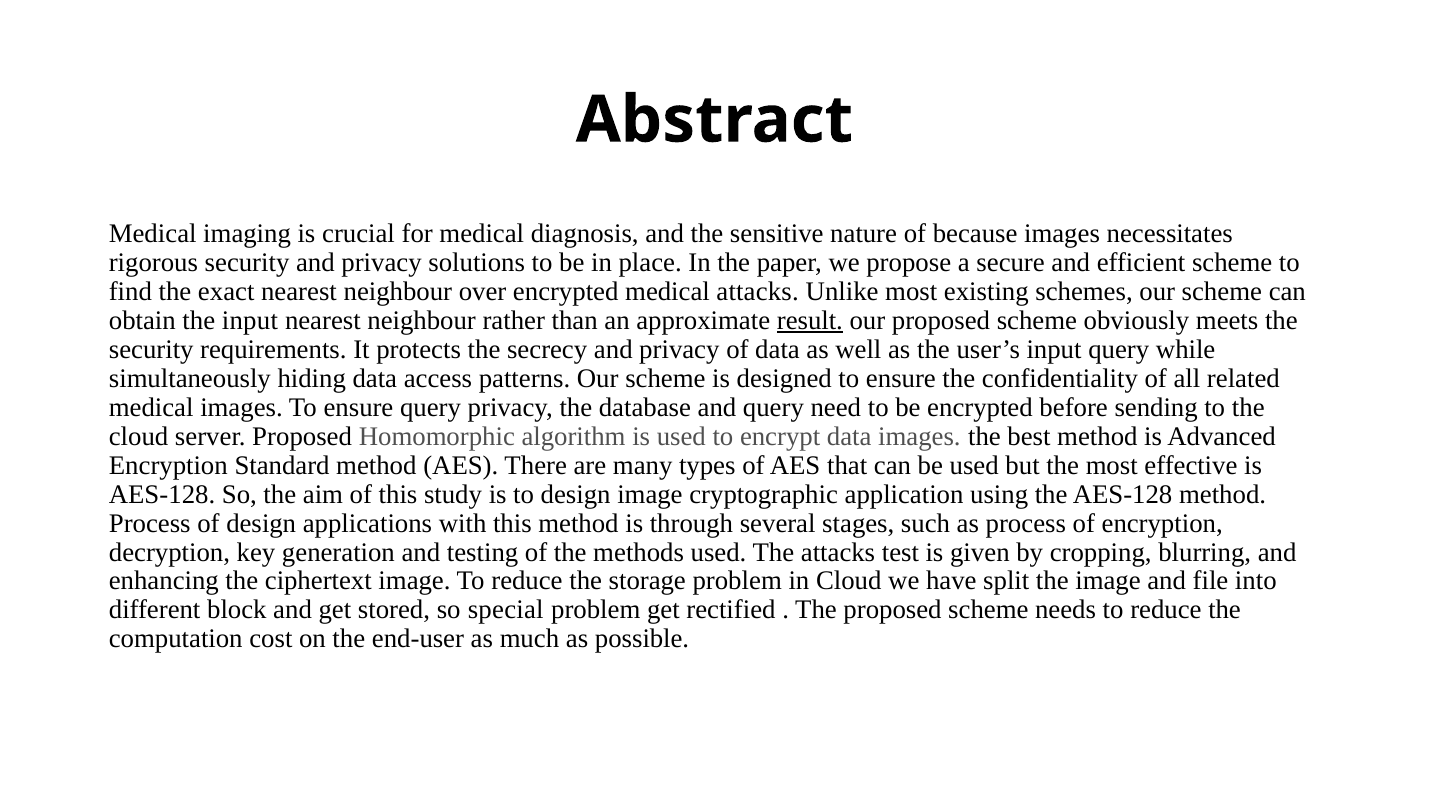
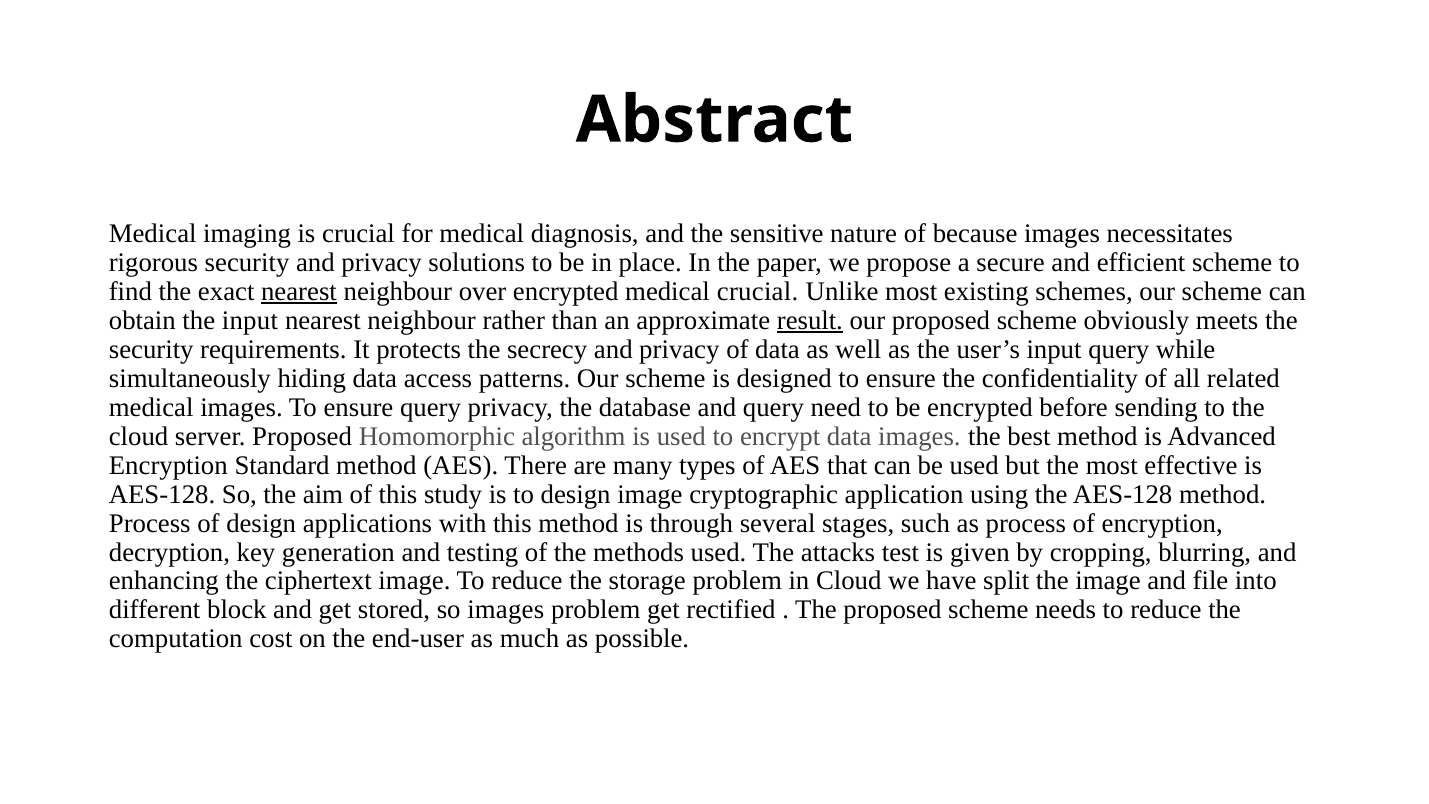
nearest at (299, 292) underline: none -> present
medical attacks: attacks -> crucial
so special: special -> images
